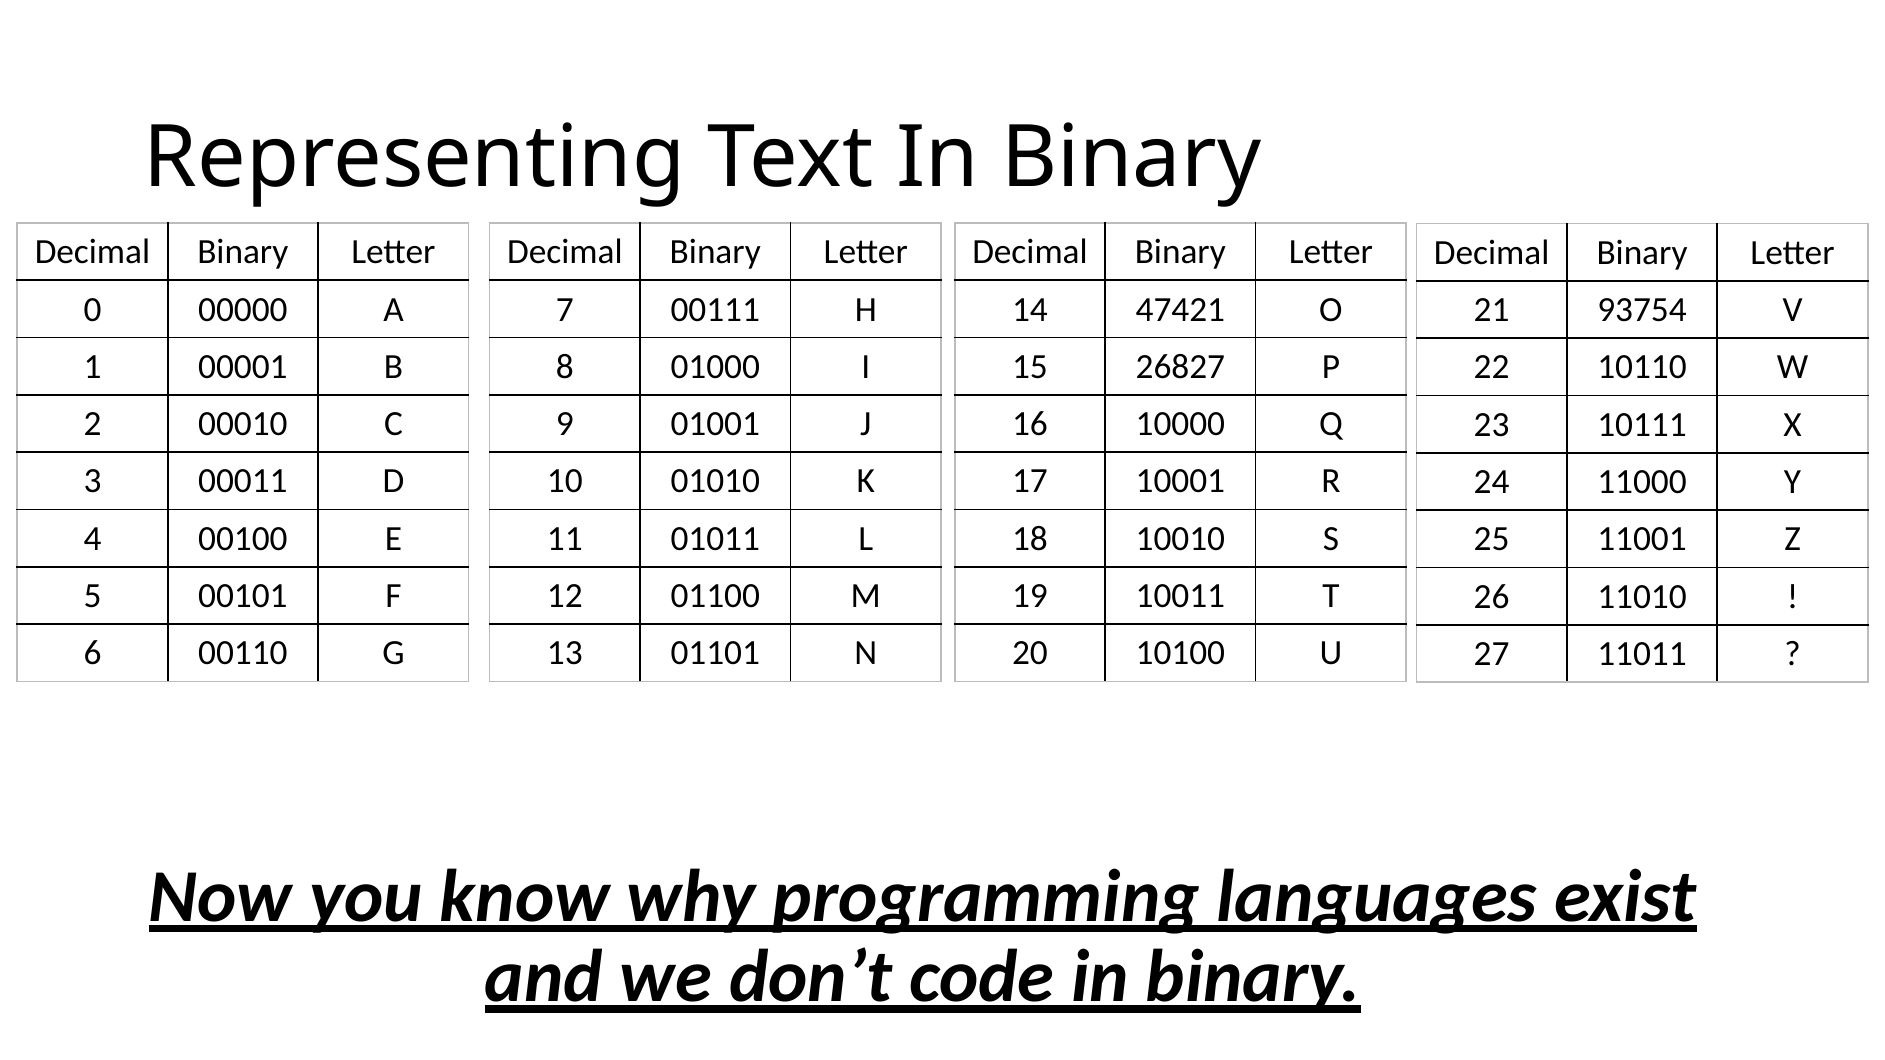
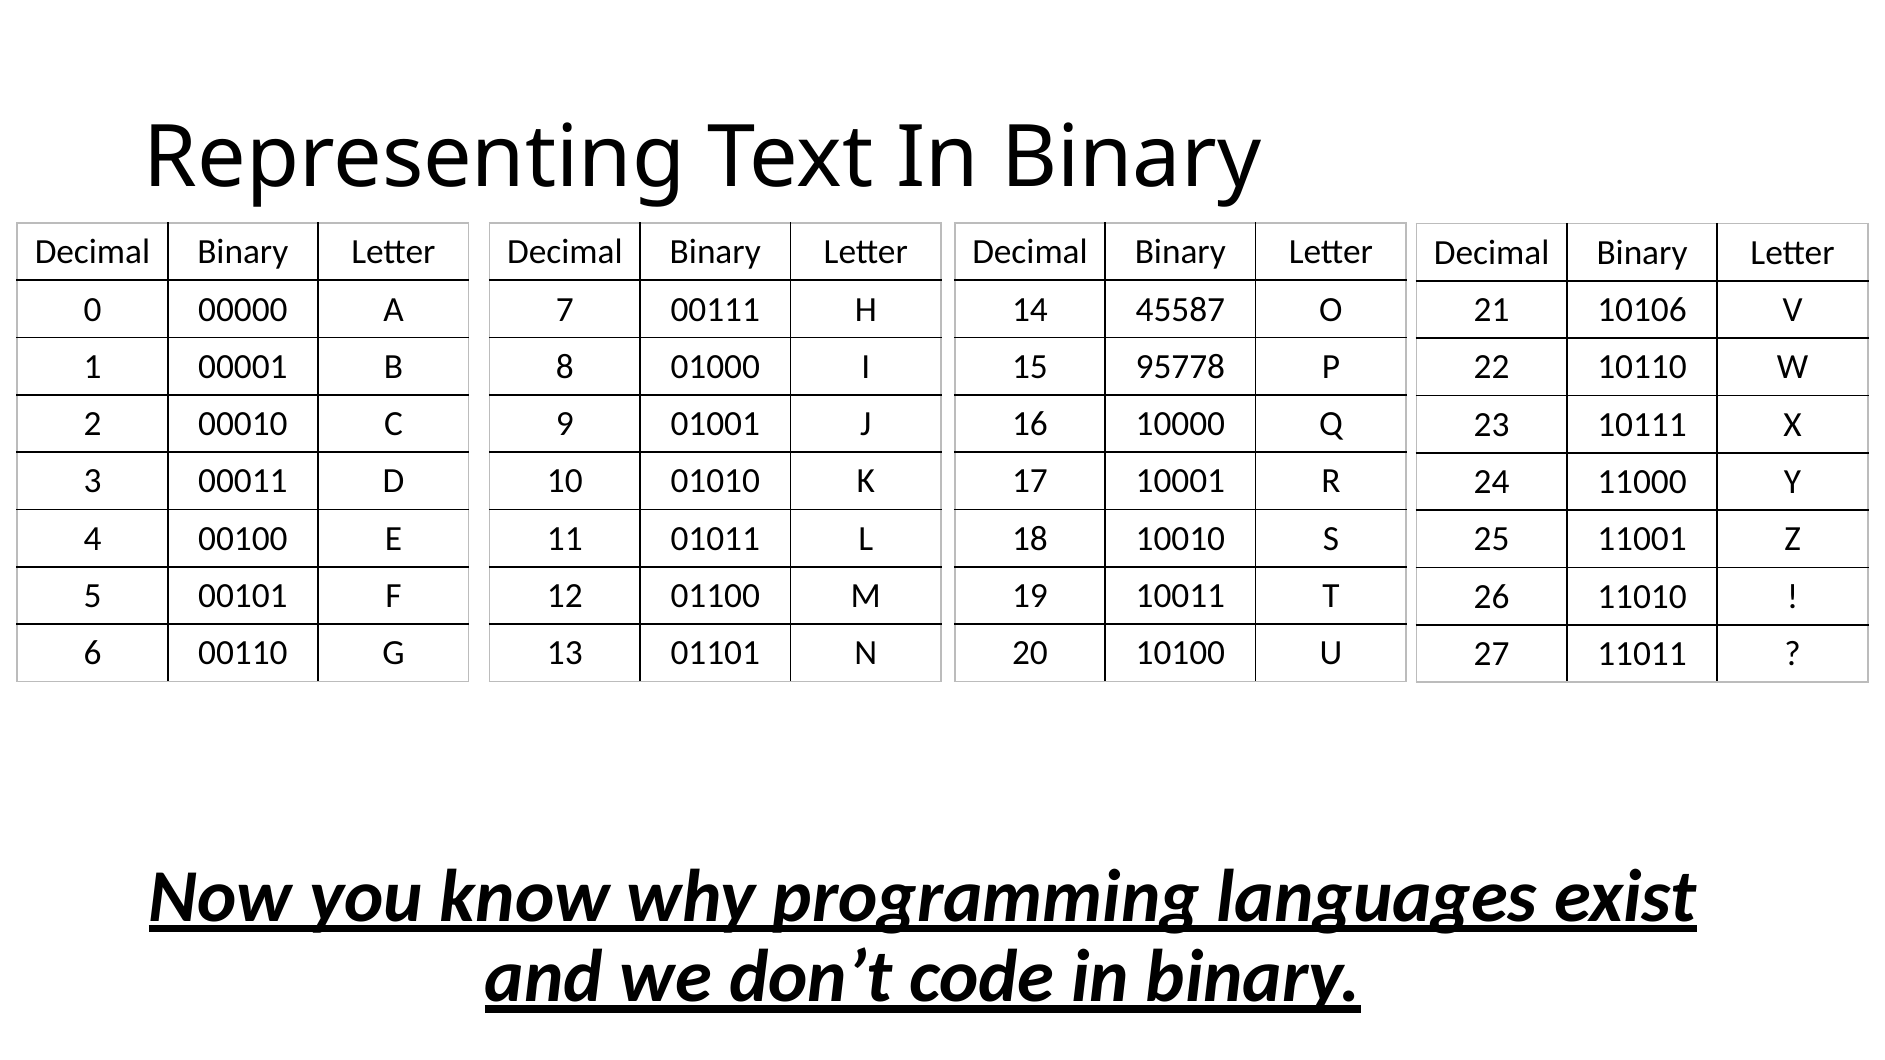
47421: 47421 -> 45587
93754: 93754 -> 10106
26827: 26827 -> 95778
